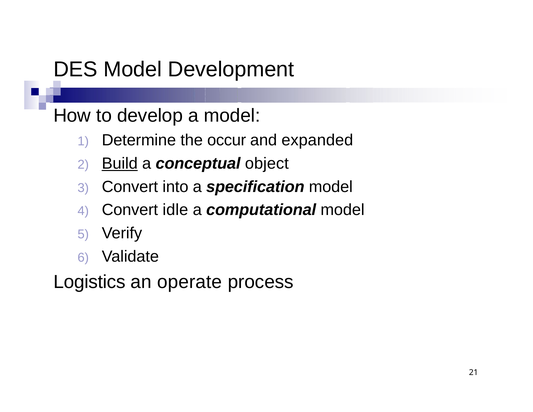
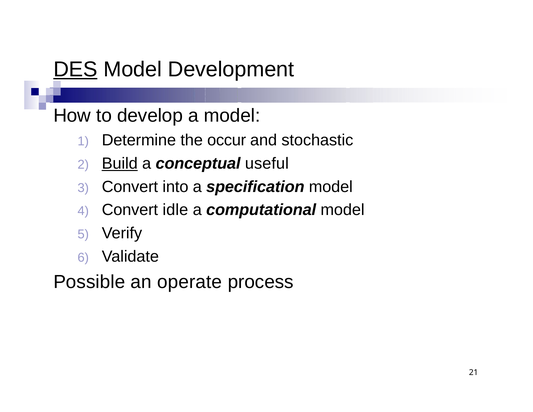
DES underline: none -> present
expanded: expanded -> stochastic
object: object -> useful
Logistics: Logistics -> Possible
